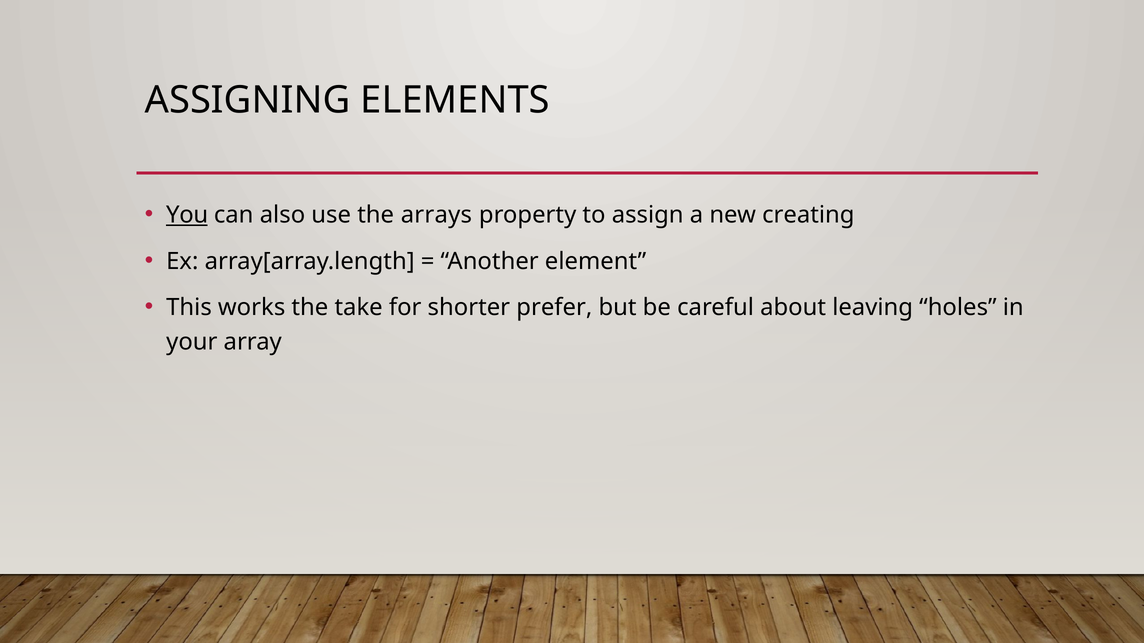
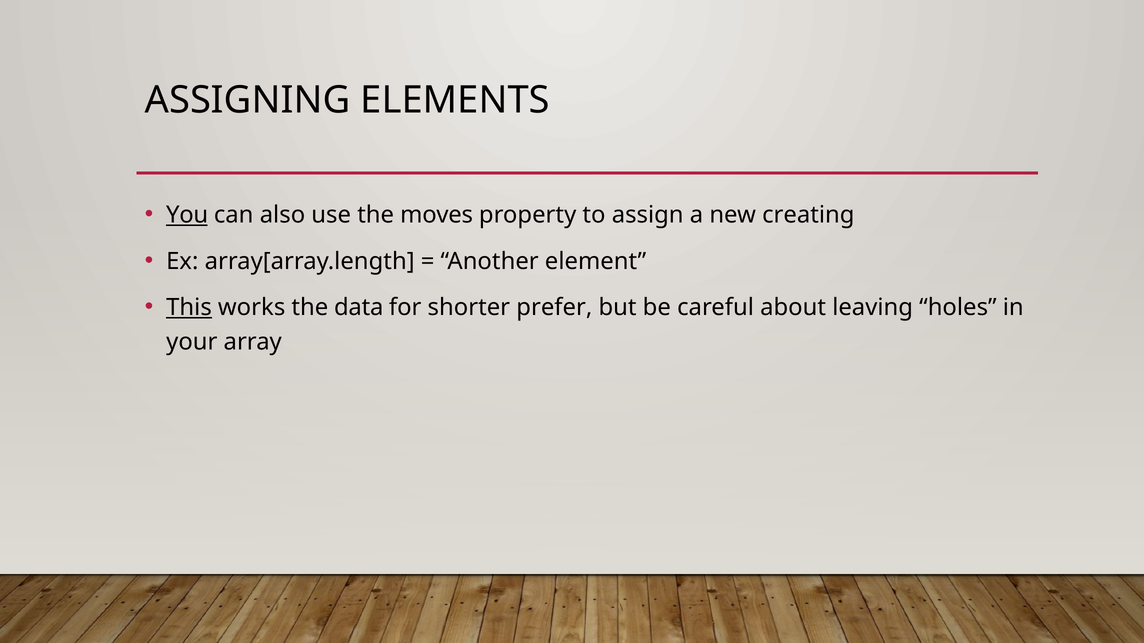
arrays: arrays -> moves
This underline: none -> present
take: take -> data
